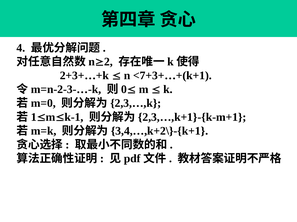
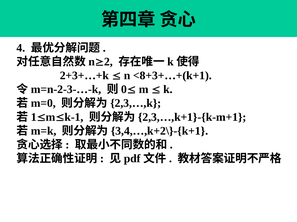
<7+3+…+(k+1: <7+3+…+(k+1 -> <8+3+…+(k+1
